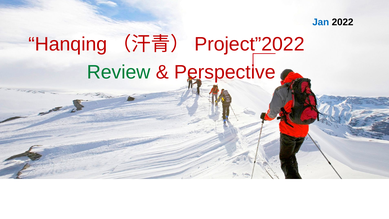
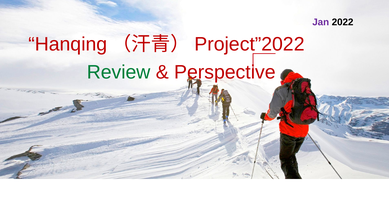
Jan colour: blue -> purple
